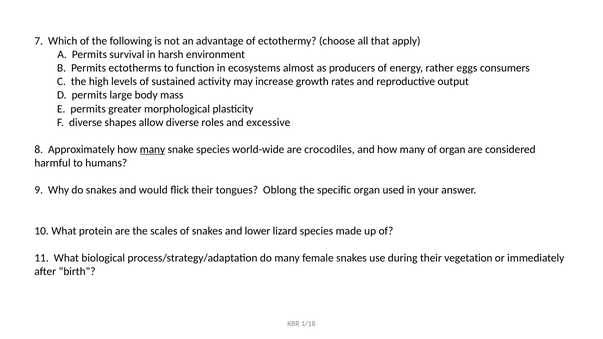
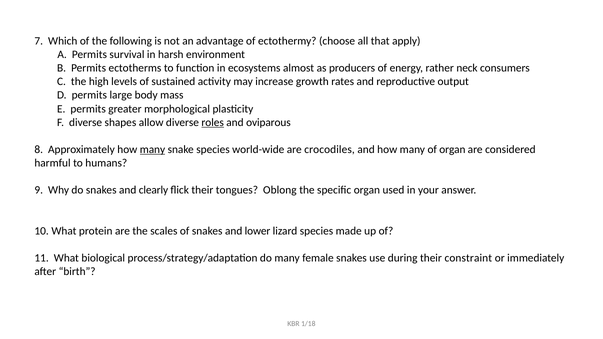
eggs: eggs -> neck
roles underline: none -> present
excessive: excessive -> oviparous
would: would -> clearly
vegetation: vegetation -> constraint
